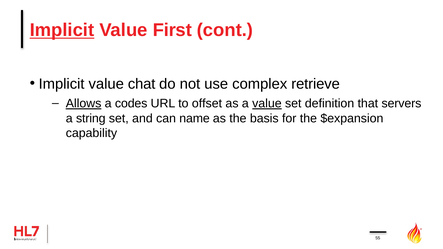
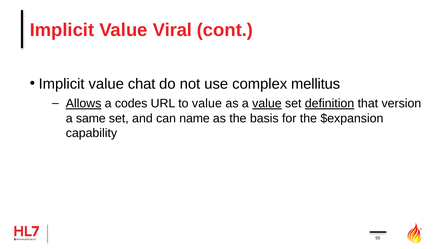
Implicit at (62, 30) underline: present -> none
First: First -> Viral
retrieve: retrieve -> mellitus
to offset: offset -> value
definition underline: none -> present
servers: servers -> version
string: string -> same
